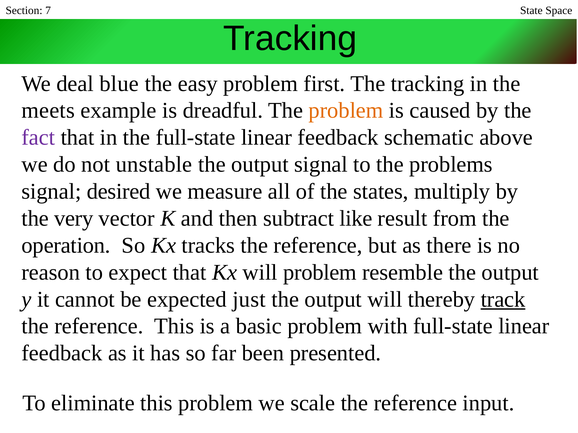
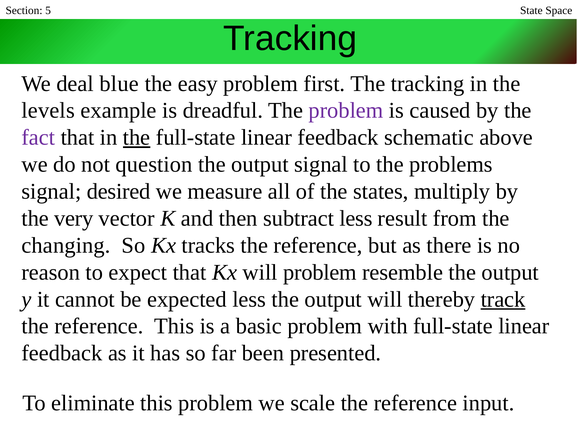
7: 7 -> 5
meets: meets -> levels
problem at (346, 111) colour: orange -> purple
the at (137, 138) underline: none -> present
unstable: unstable -> question
subtract like: like -> less
operation: operation -> changing
expected just: just -> less
